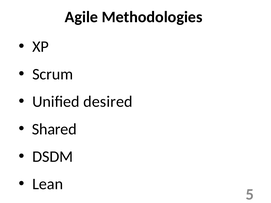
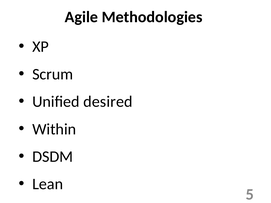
Shared: Shared -> Within
